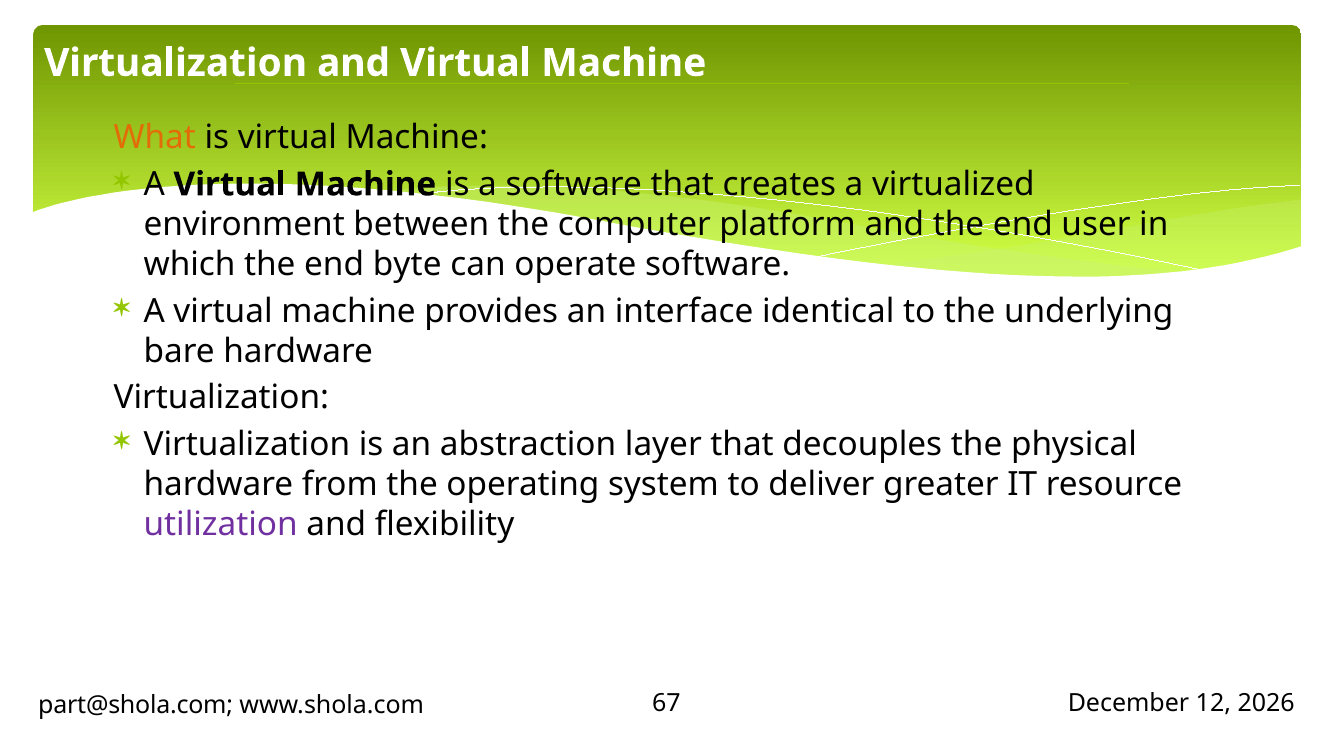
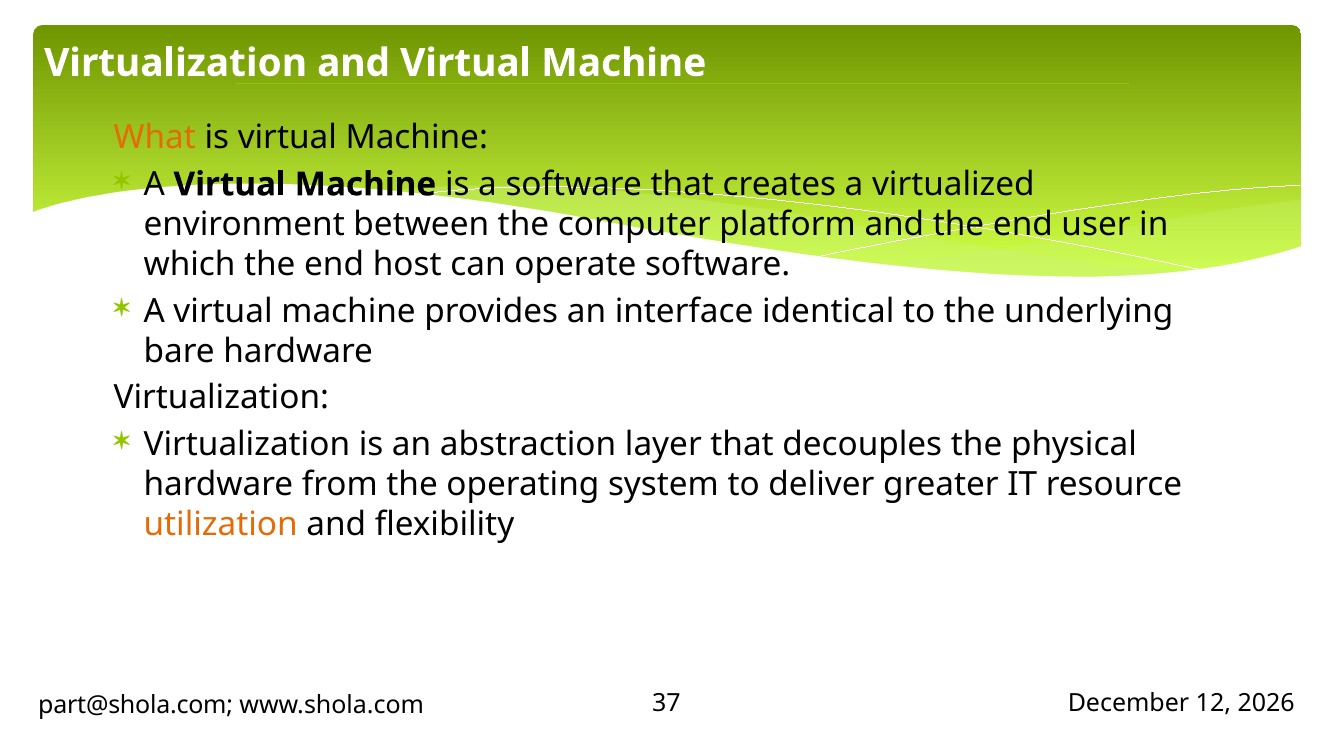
byte: byte -> host
utilization colour: purple -> orange
67: 67 -> 37
